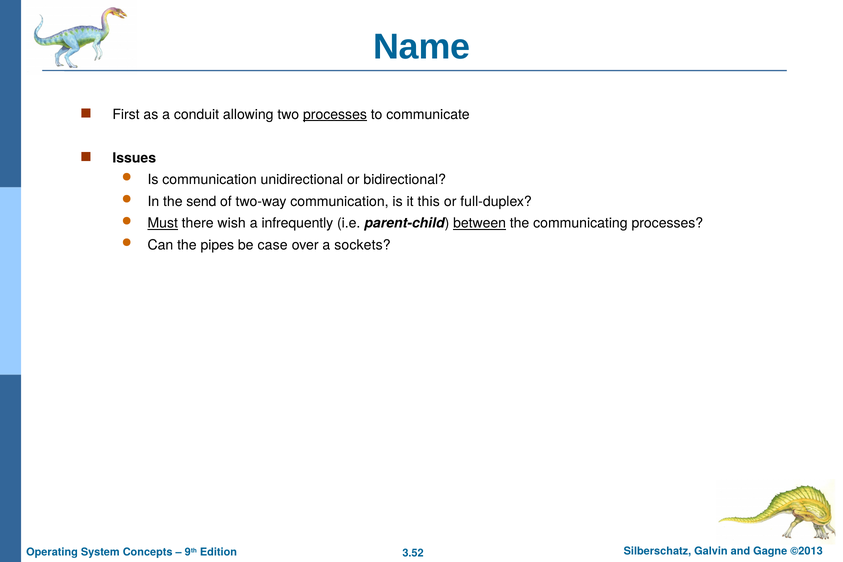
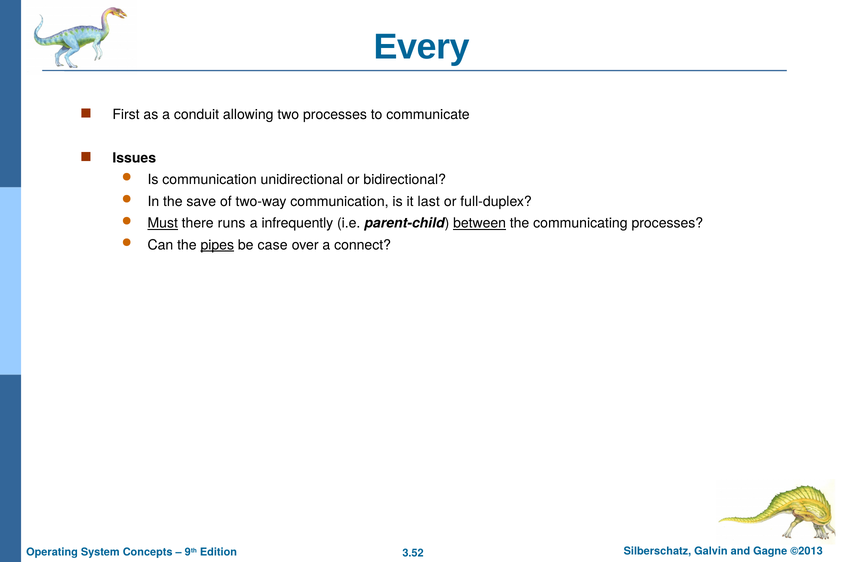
Name: Name -> Every
processes at (335, 114) underline: present -> none
send: send -> save
this: this -> last
wish: wish -> runs
pipes underline: none -> present
sockets: sockets -> connect
